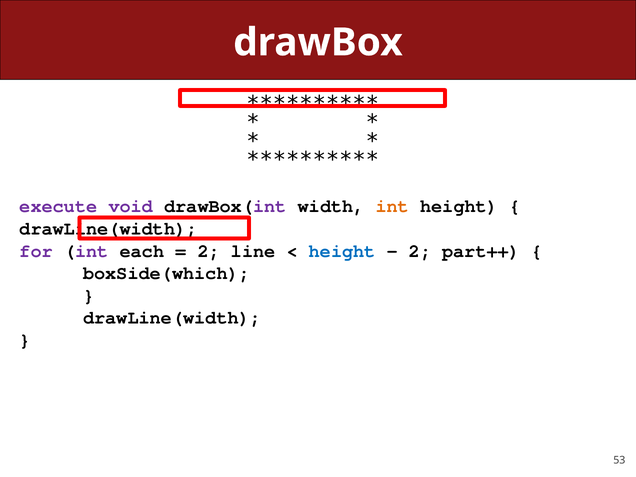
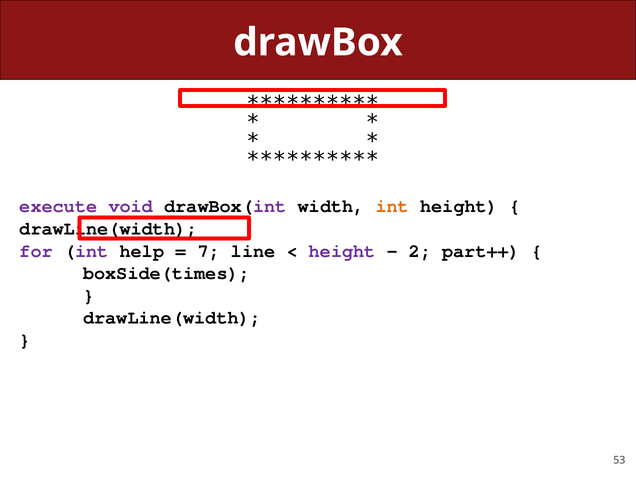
each: each -> help
2 at (209, 251): 2 -> 7
height at (342, 251) colour: blue -> purple
boxSide(which: boxSide(which -> boxSide(times
